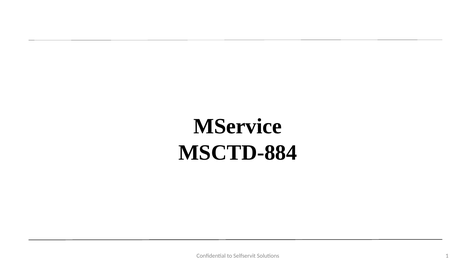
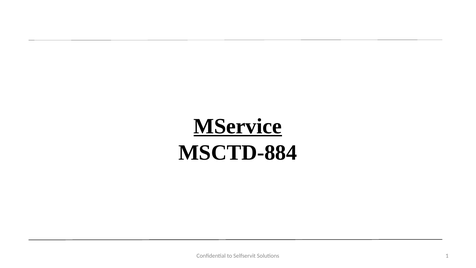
MService underline: none -> present
